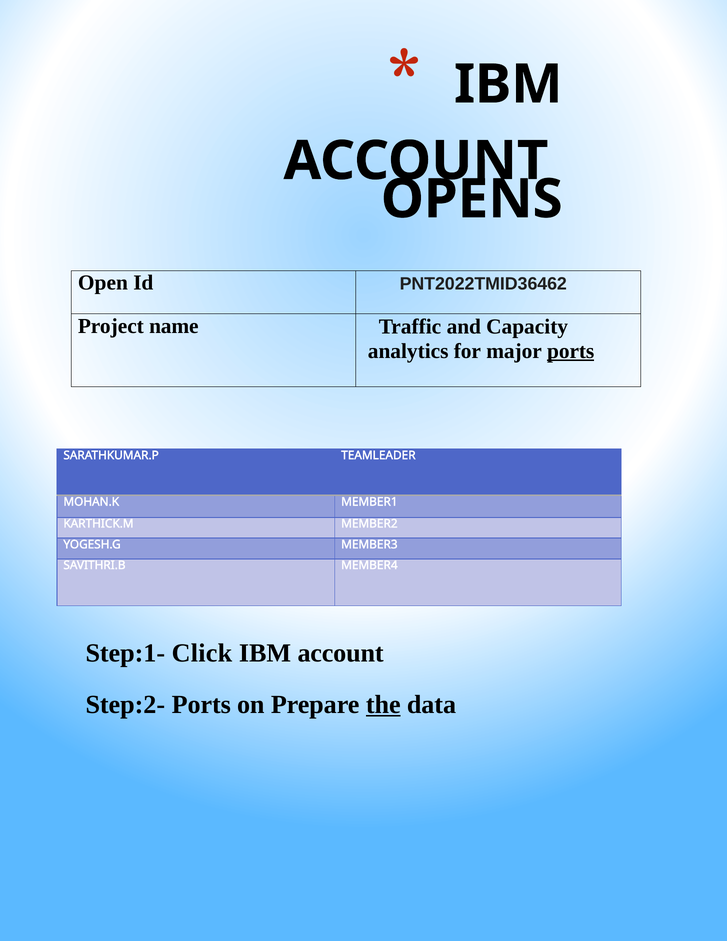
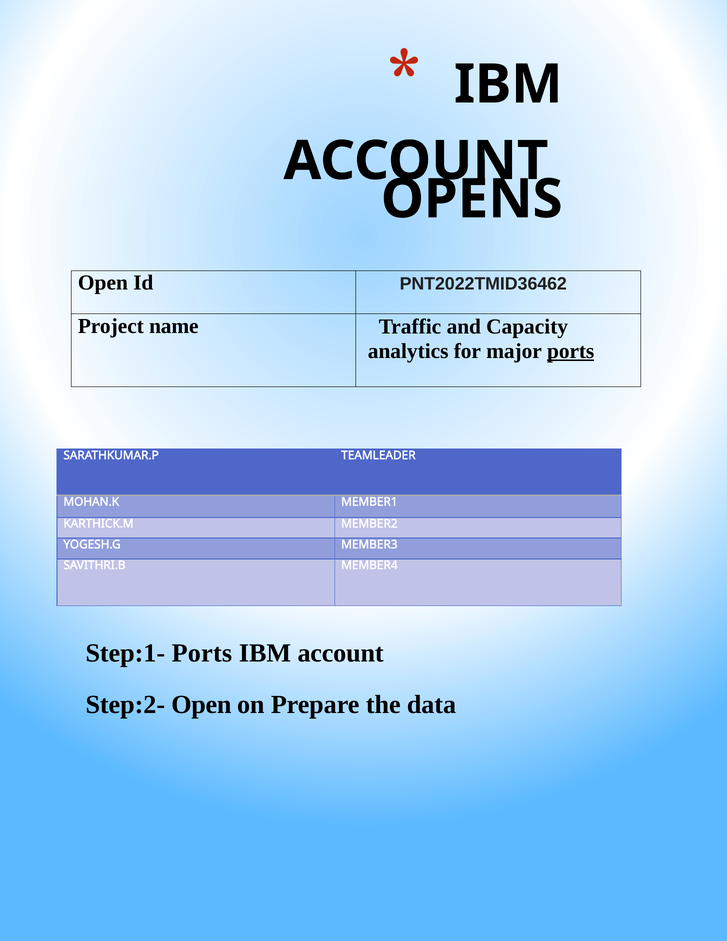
Step:1- Click: Click -> Ports
Step:2- Ports: Ports -> Open
the underline: present -> none
